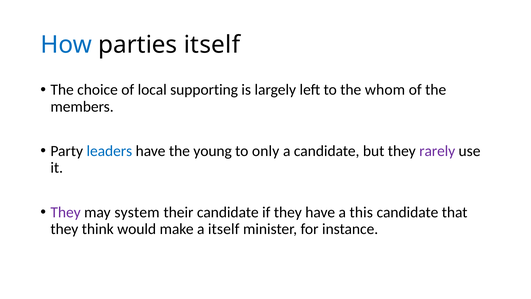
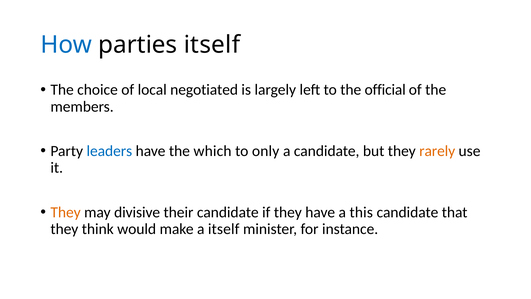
supporting: supporting -> negotiated
whom: whom -> official
young: young -> which
rarely colour: purple -> orange
They at (66, 212) colour: purple -> orange
system: system -> divisive
